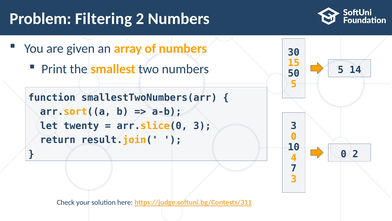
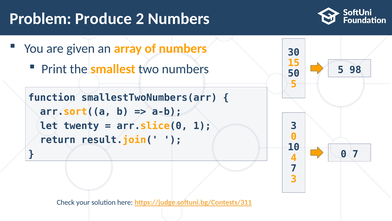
Filtering: Filtering -> Produce
14: 14 -> 98
arr.slice(0 3: 3 -> 1
0 2: 2 -> 7
